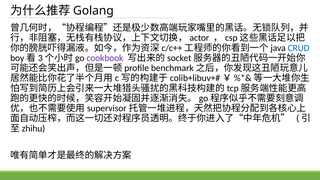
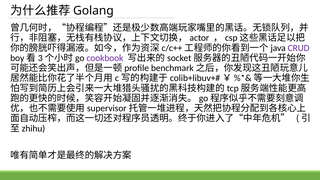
CRUD colour: blue -> purple
